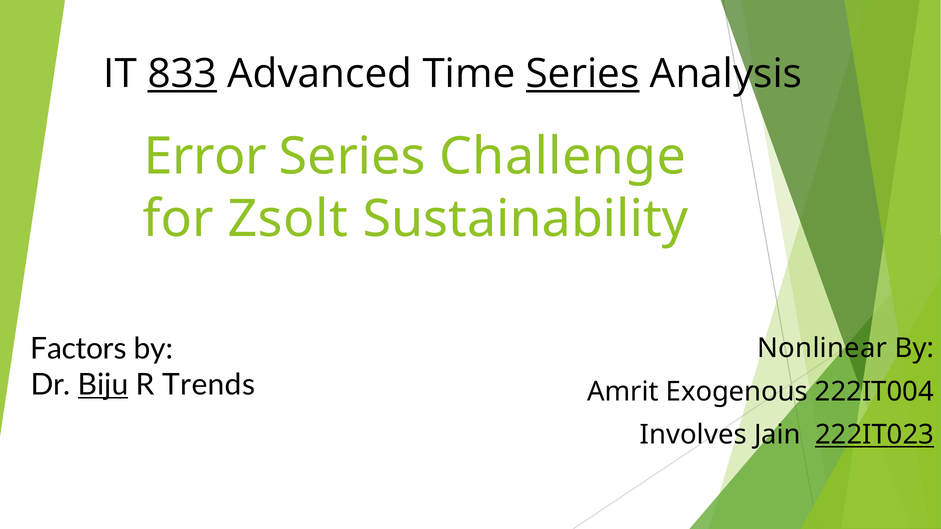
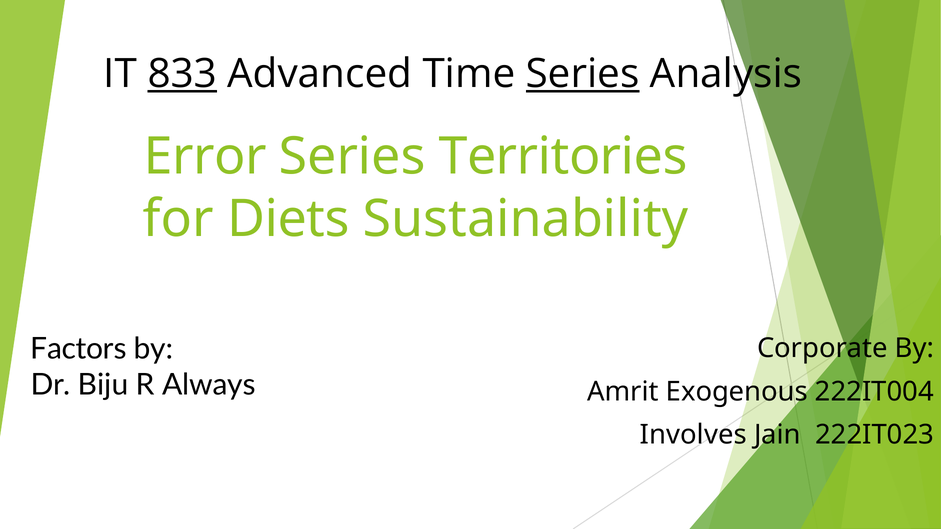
Challenge: Challenge -> Territories
Zsolt: Zsolt -> Diets
Nonlinear: Nonlinear -> Corporate
Biju underline: present -> none
Trends: Trends -> Always
222IT023 underline: present -> none
